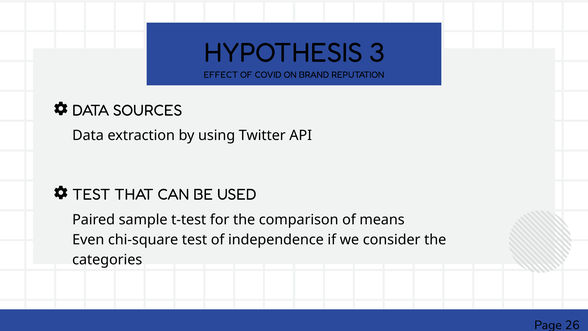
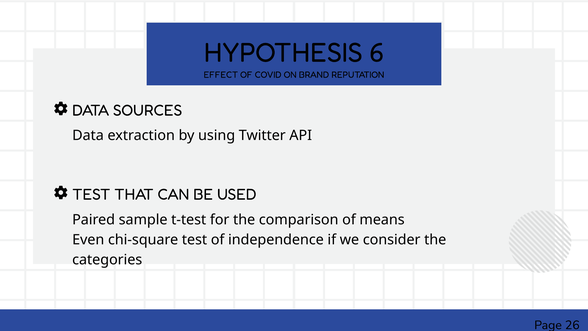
3: 3 -> 6
